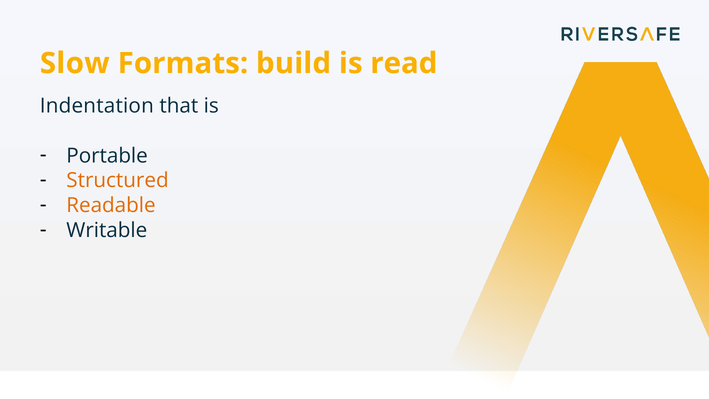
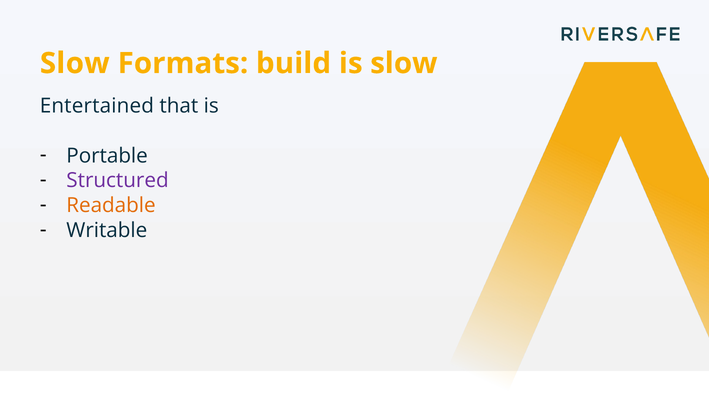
is read: read -> slow
Indentation: Indentation -> Entertained
Structured colour: orange -> purple
